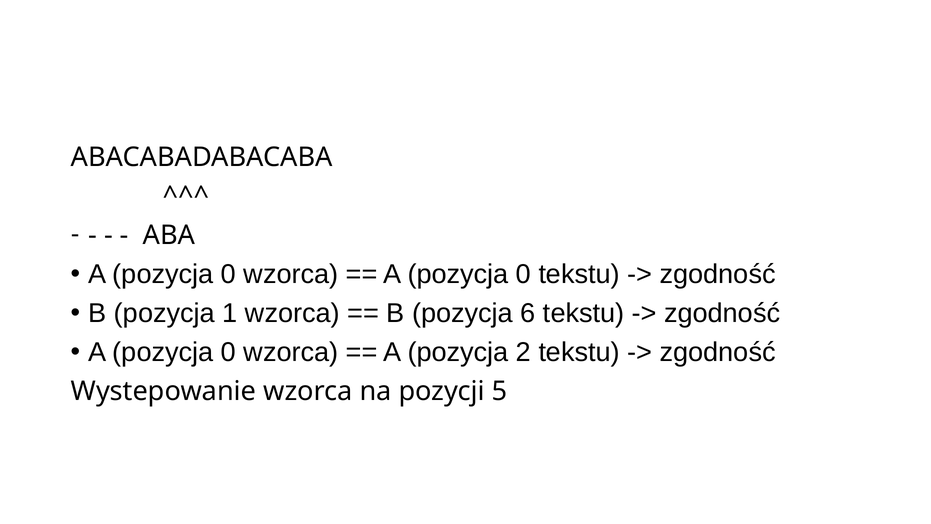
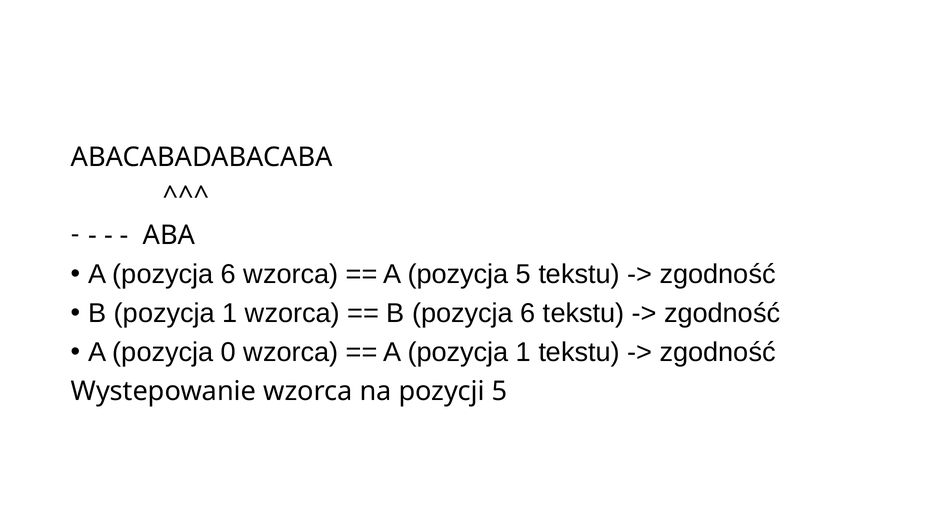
0 at (228, 274): 0 -> 6
0 at (523, 274): 0 -> 5
A pozycja 2: 2 -> 1
